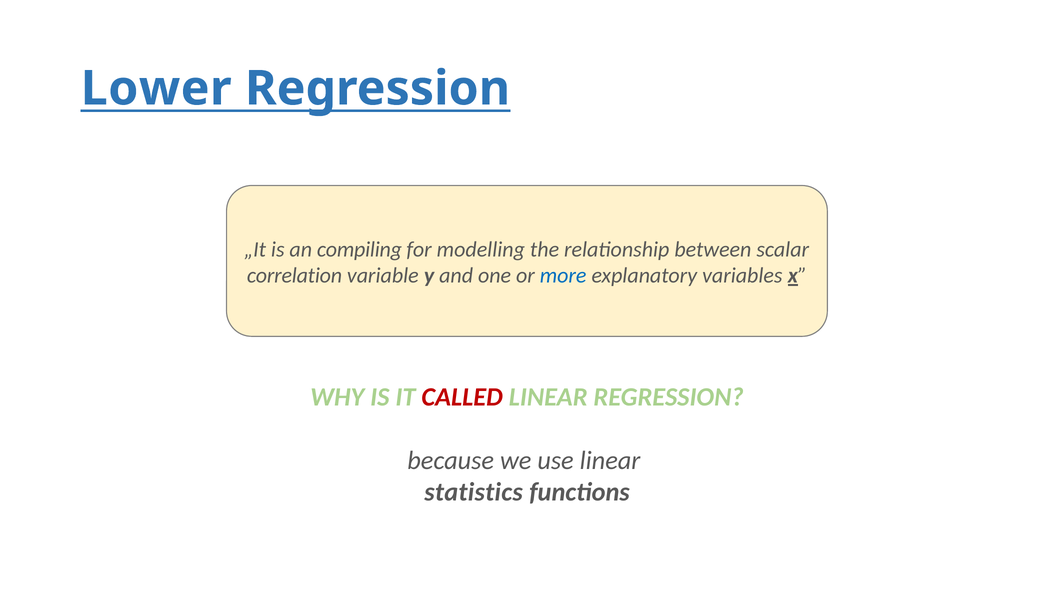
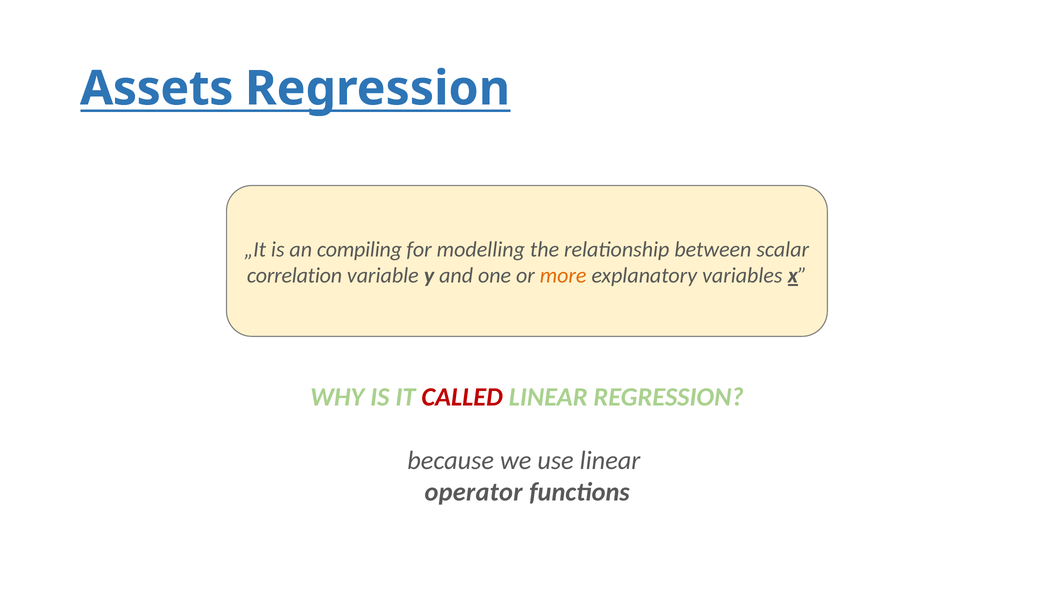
Lower: Lower -> Assets
more colour: blue -> orange
statistics: statistics -> operator
